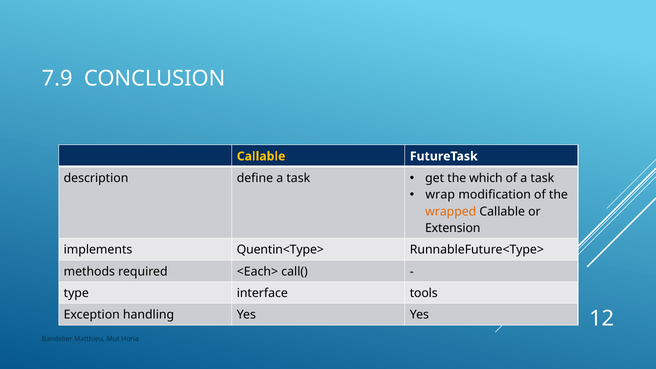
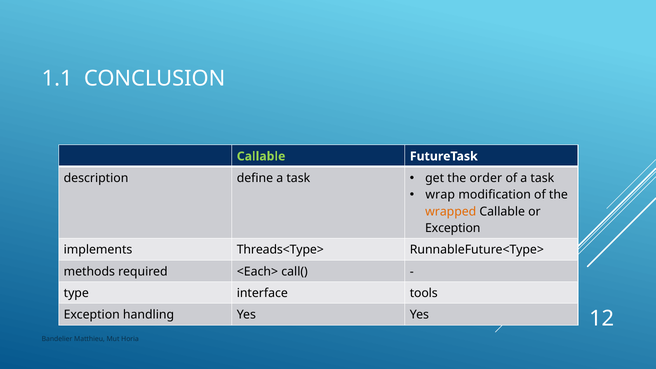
7.9: 7.9 -> 1.1
Callable at (261, 156) colour: yellow -> light green
which: which -> order
Extension at (453, 228): Extension -> Exception
Quentin<Type>: Quentin<Type> -> Threads<Type>
